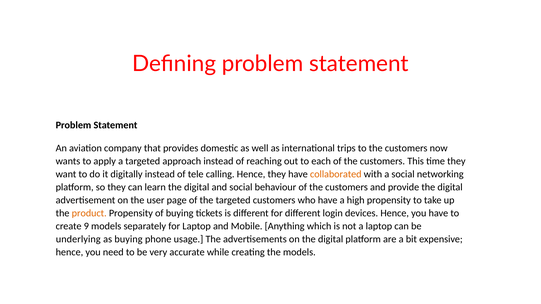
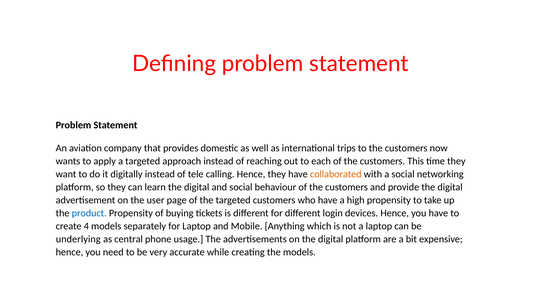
product colour: orange -> blue
9: 9 -> 4
as buying: buying -> central
